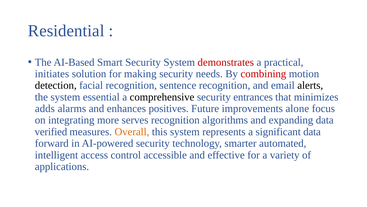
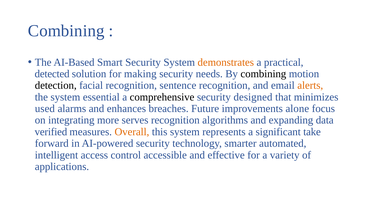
Residential at (66, 31): Residential -> Combining
demonstrates colour: red -> orange
initiates: initiates -> detected
combining at (263, 74) colour: red -> black
alerts colour: black -> orange
entrances: entrances -> designed
adds: adds -> used
positives: positives -> breaches
significant data: data -> take
